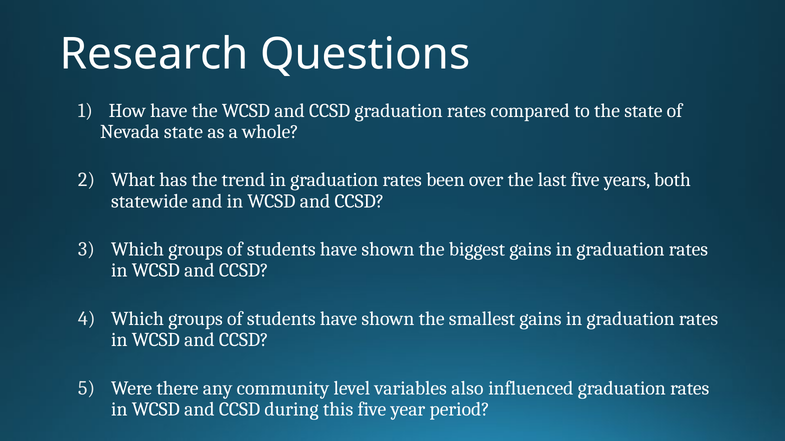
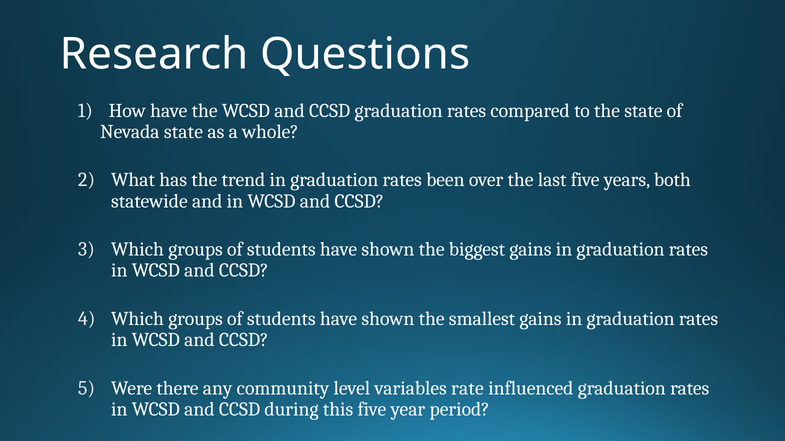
also: also -> rate
